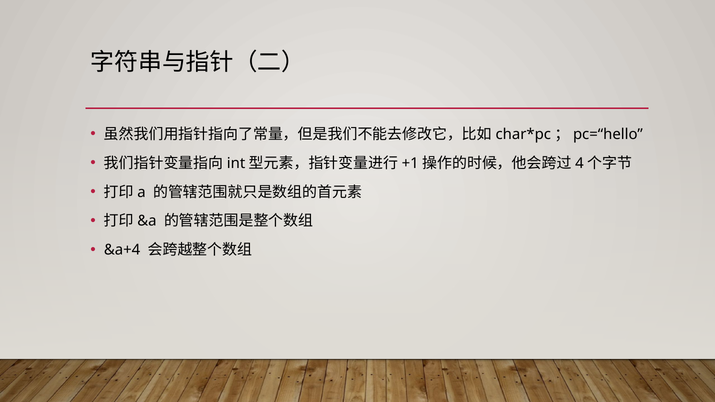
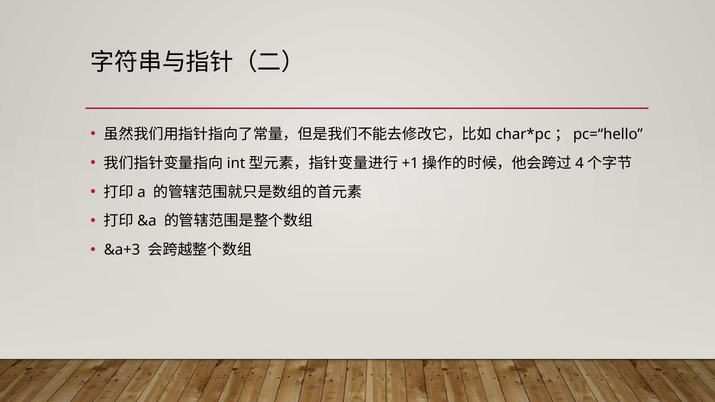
&a+4: &a+4 -> &a+3
